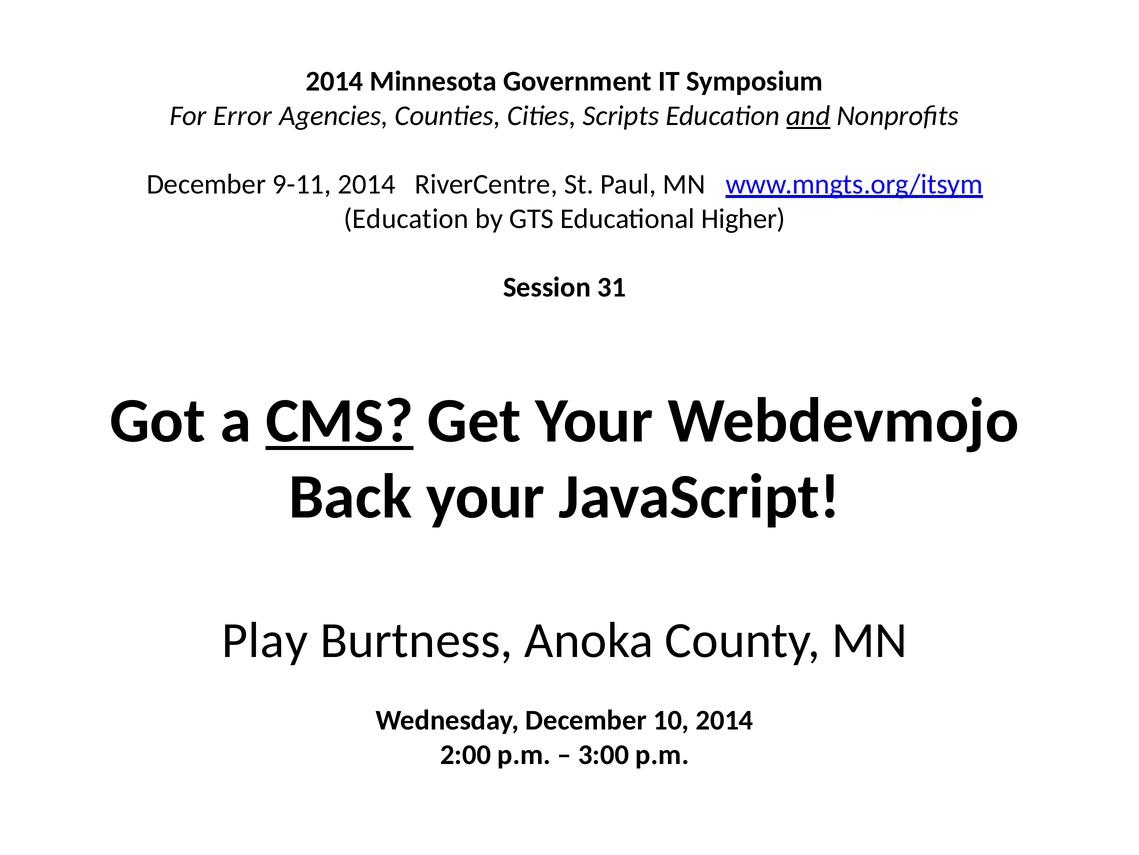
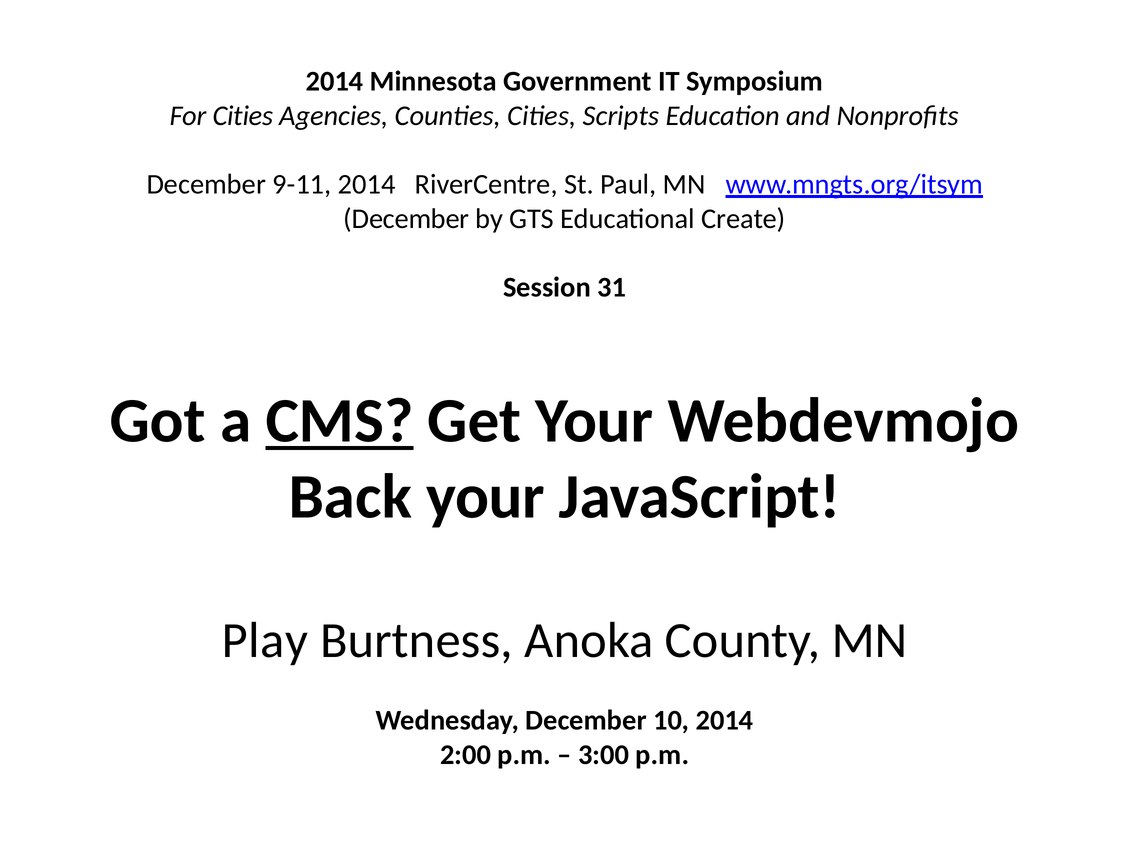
For Error: Error -> Cities
and underline: present -> none
Education at (406, 219): Education -> December
Higher: Higher -> Create
